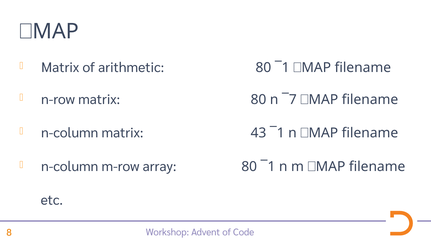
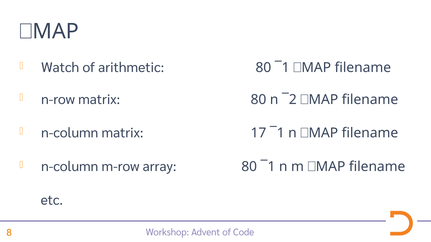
Matrix at (60, 68): Matrix -> Watch
¯7: ¯7 -> ¯2
43: 43 -> 17
